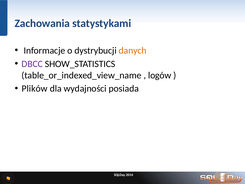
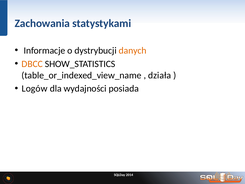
DBCC colour: purple -> orange
logów: logów -> działa
Plików: Plików -> Logów
